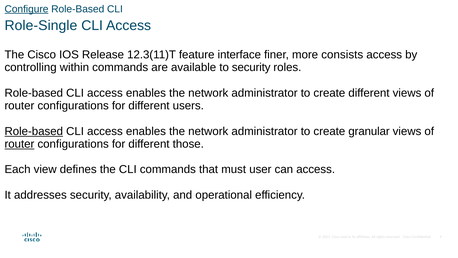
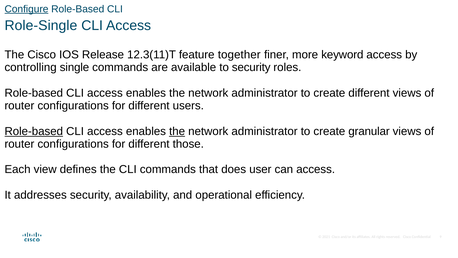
interface: interface -> together
consists: consists -> keyword
within: within -> single
the at (177, 131) underline: none -> present
router at (19, 144) underline: present -> none
must: must -> does
